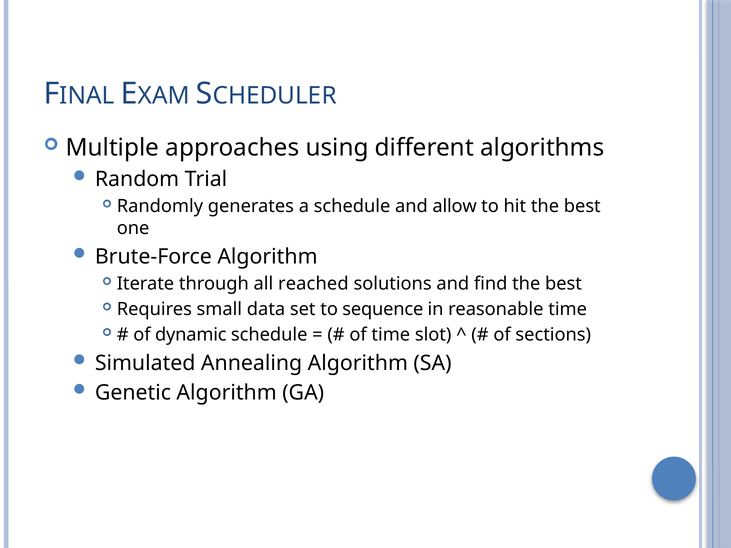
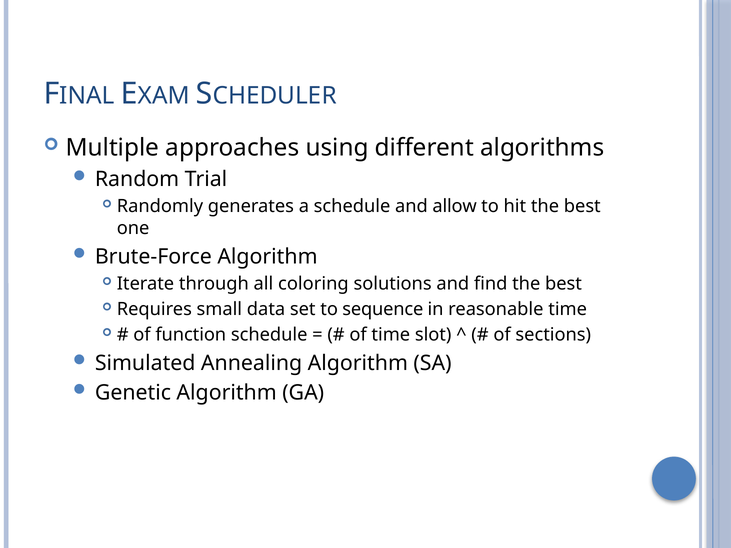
reached: reached -> coloring
dynamic: dynamic -> function
